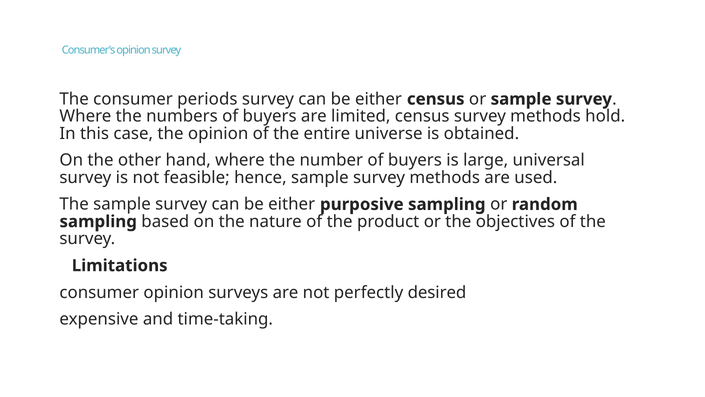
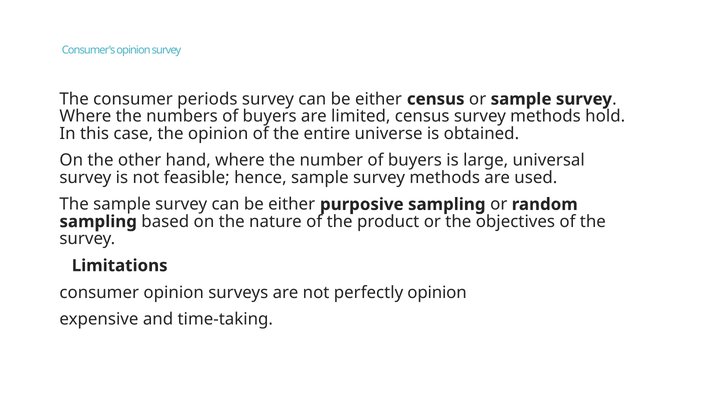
perfectly desired: desired -> opinion
